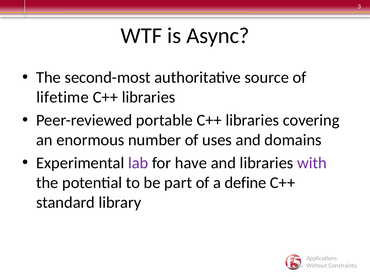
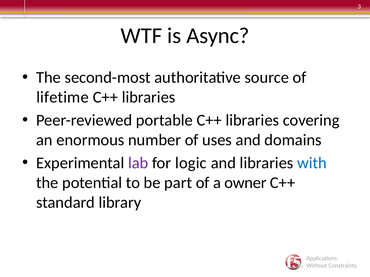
have: have -> logic
with colour: purple -> blue
define: define -> owner
